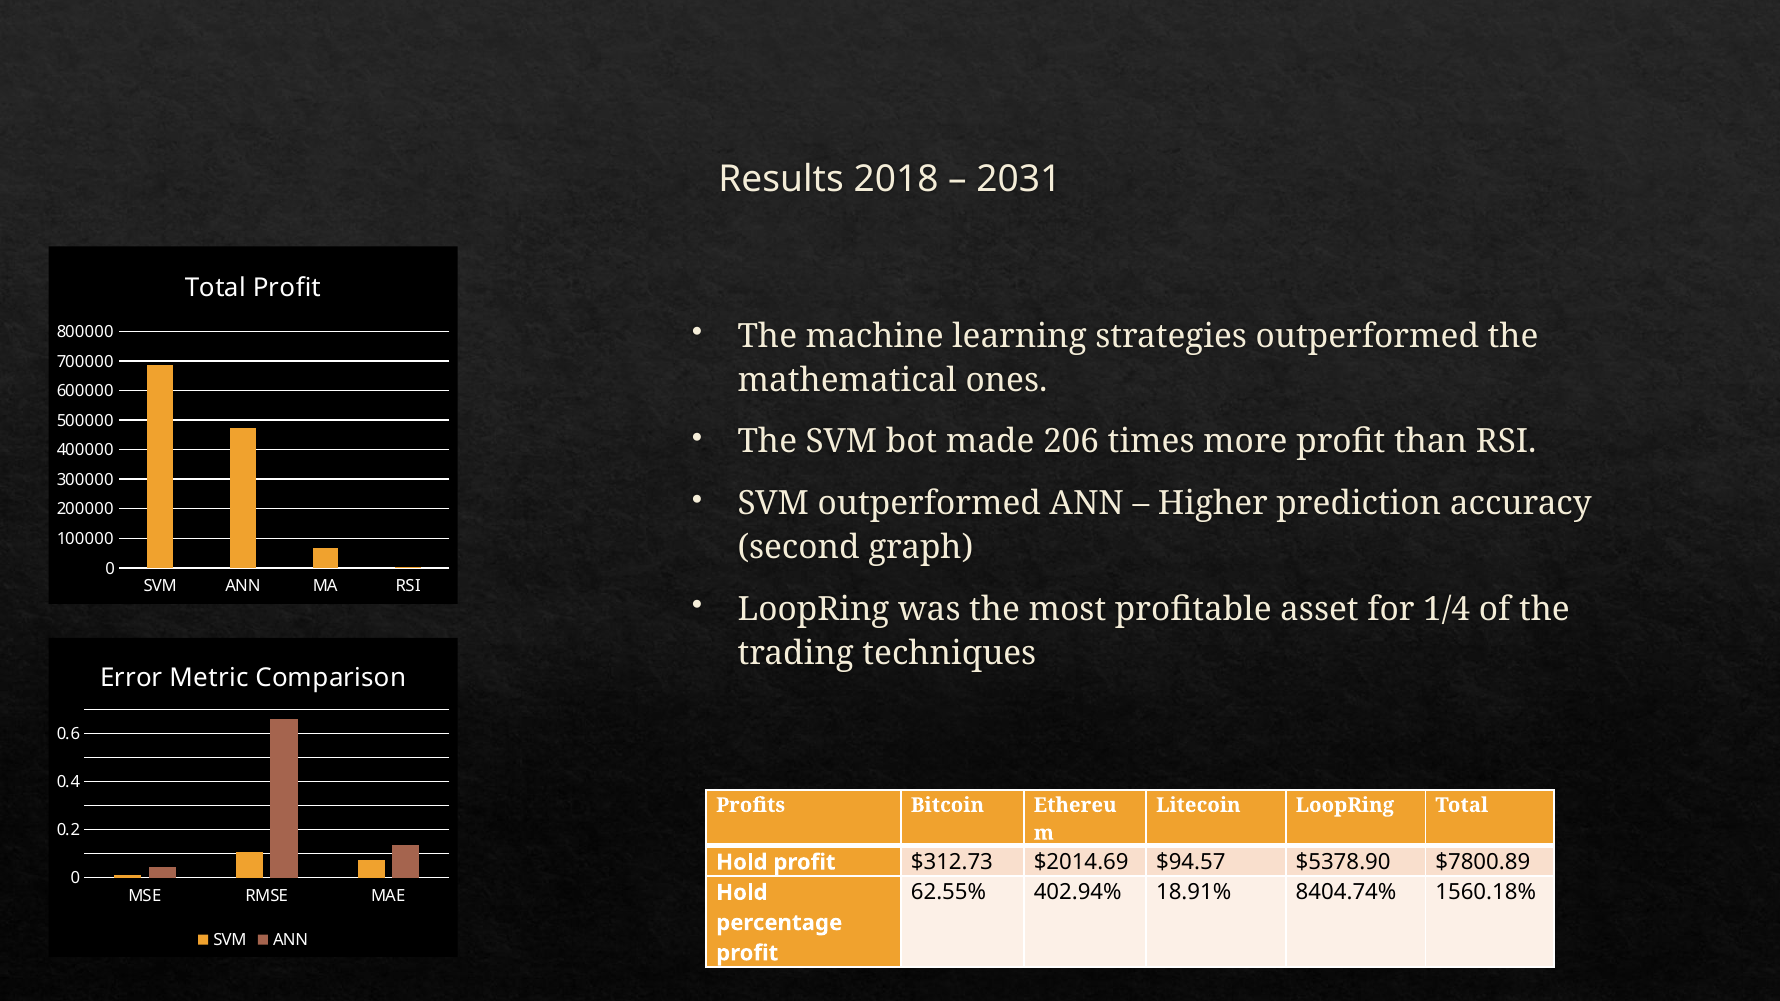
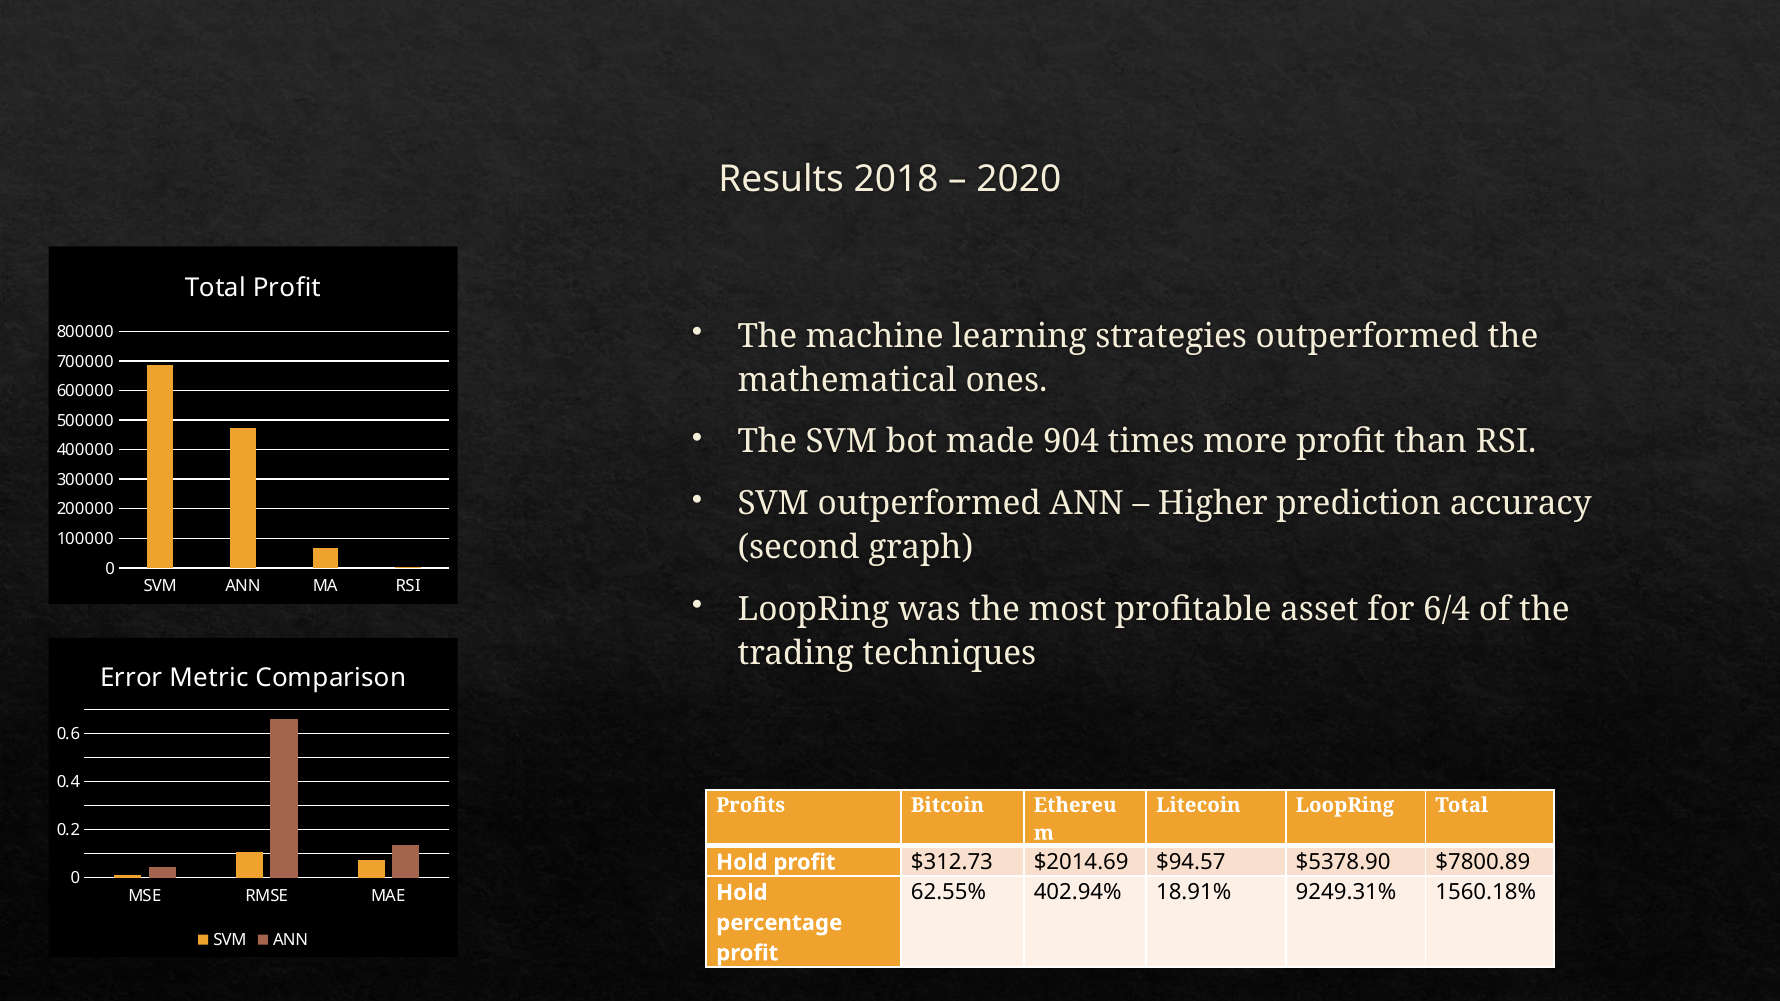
2031: 2031 -> 2020
206: 206 -> 904
1/4: 1/4 -> 6/4
8404.74%: 8404.74% -> 9249.31%
